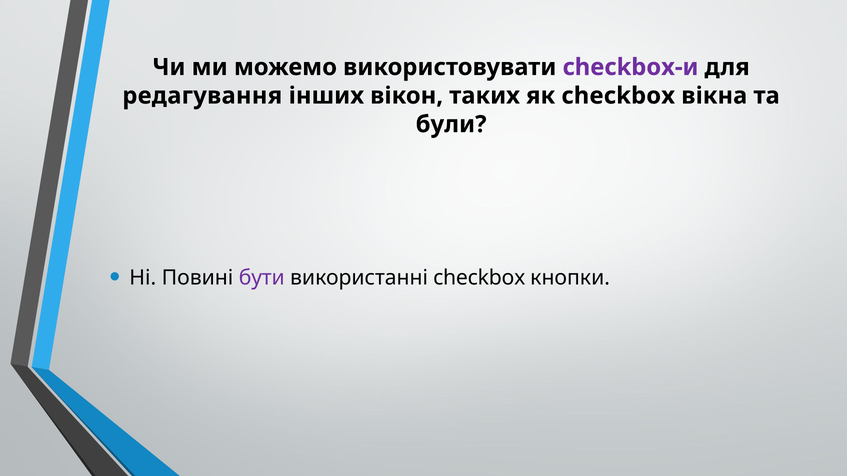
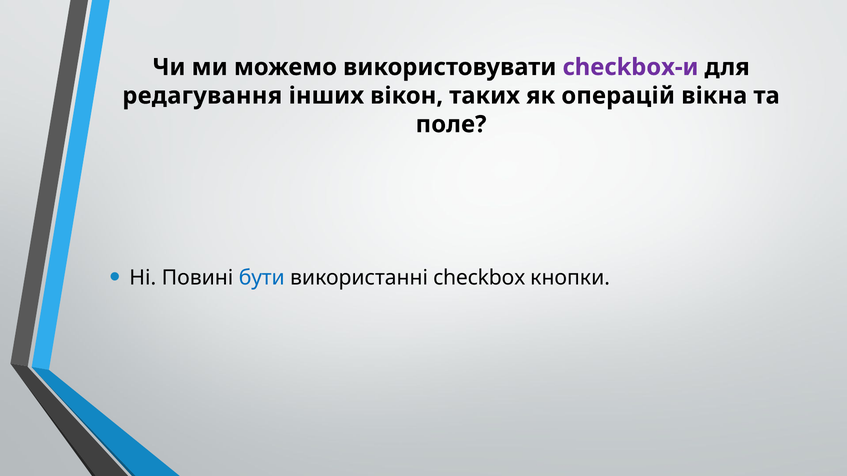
як checkbox: checkbox -> операцій
були: були -> поле
бути colour: purple -> blue
